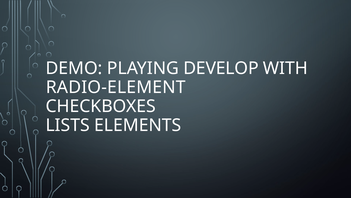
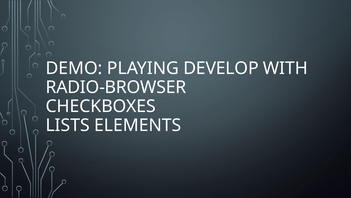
RADIO-ELEMENT: RADIO-ELEMENT -> RADIO-BROWSER
